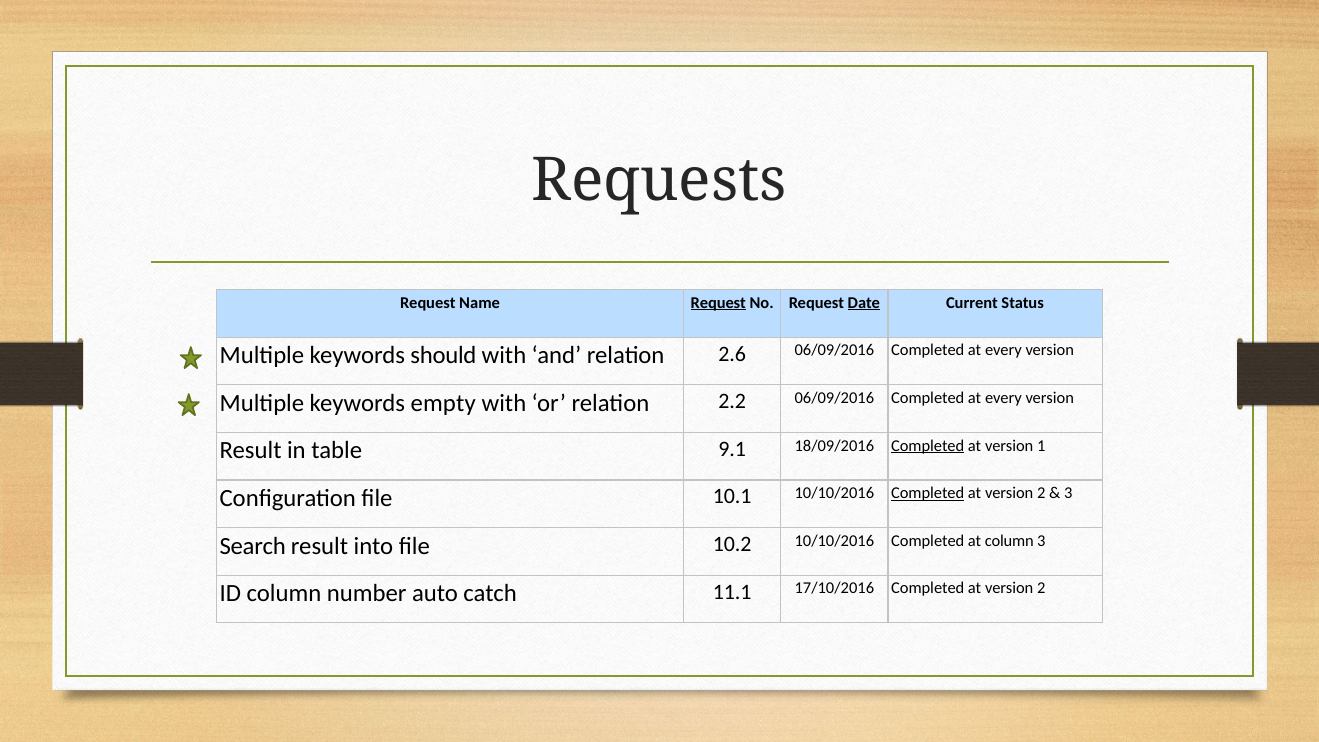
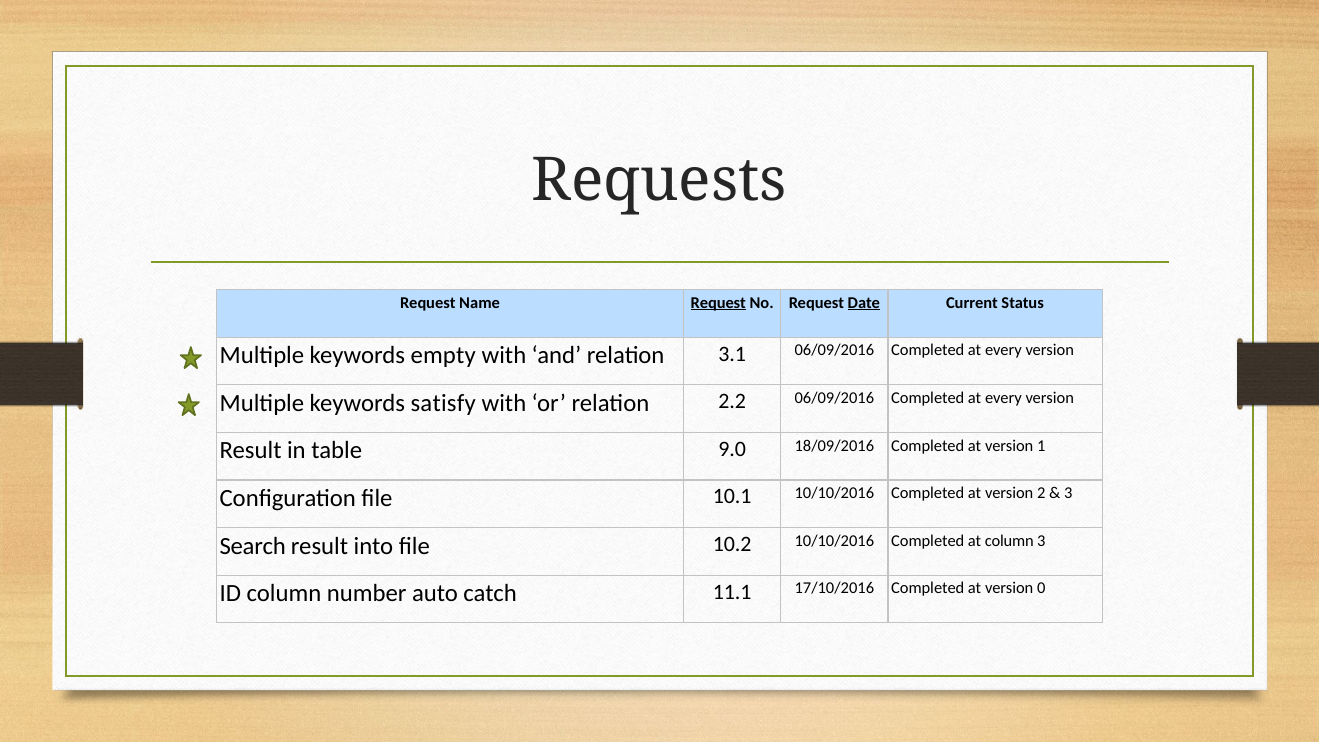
should: should -> empty
2.6: 2.6 -> 3.1
empty: empty -> satisfy
9.1: 9.1 -> 9.0
Completed at (928, 446) underline: present -> none
Completed at (928, 493) underline: present -> none
2 at (1041, 588): 2 -> 0
